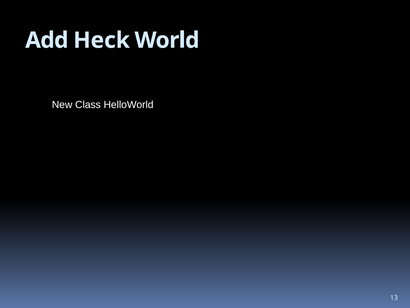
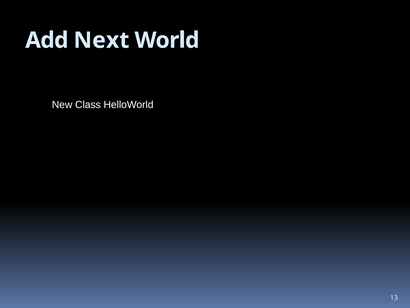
Heck: Heck -> Next
